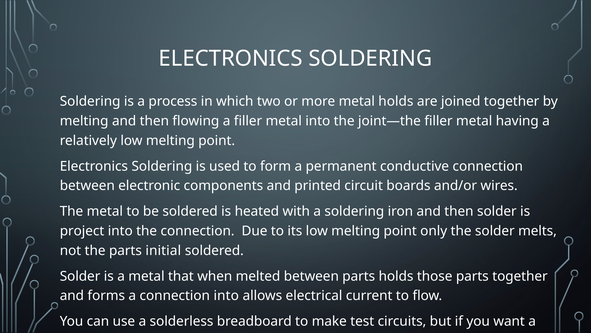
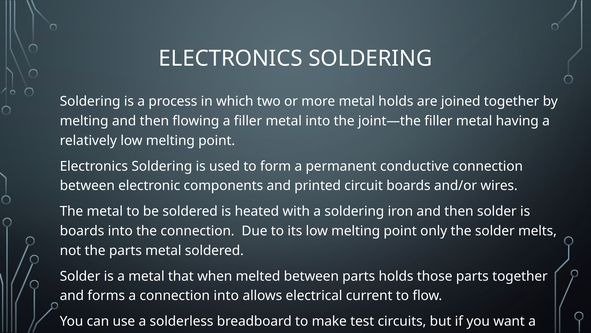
project at (82, 231): project -> boards
parts initial: initial -> metal
